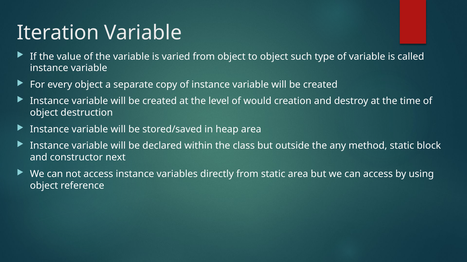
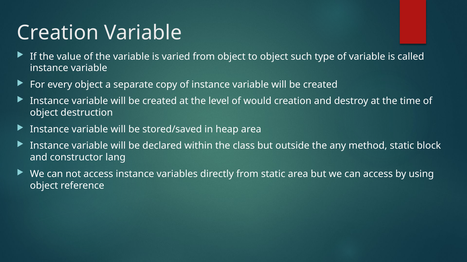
Iteration at (58, 33): Iteration -> Creation
next: next -> lang
